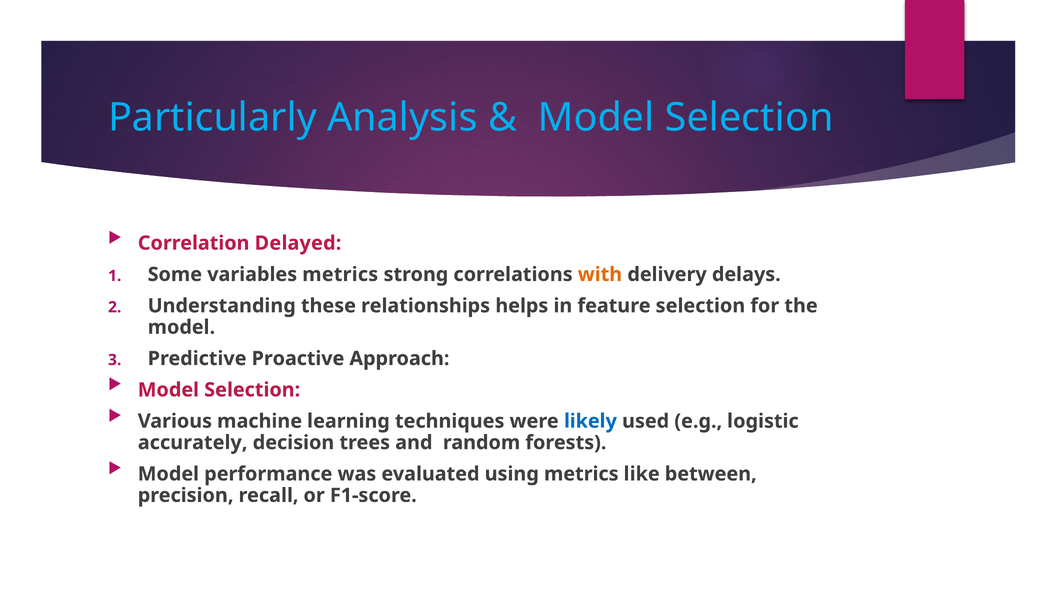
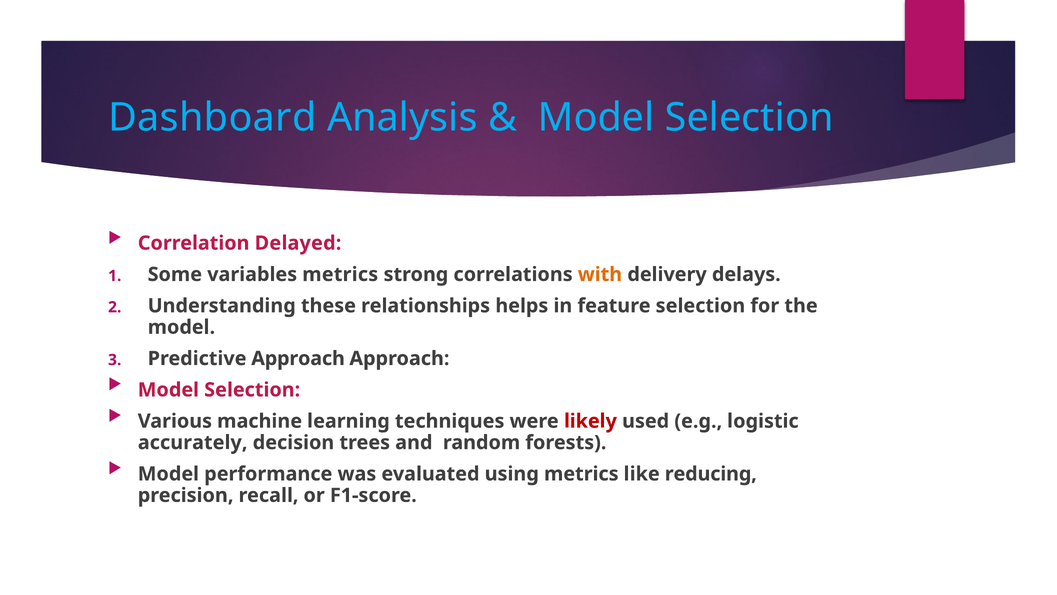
Particularly: Particularly -> Dashboard
Predictive Proactive: Proactive -> Approach
likely colour: blue -> red
between: between -> reducing
